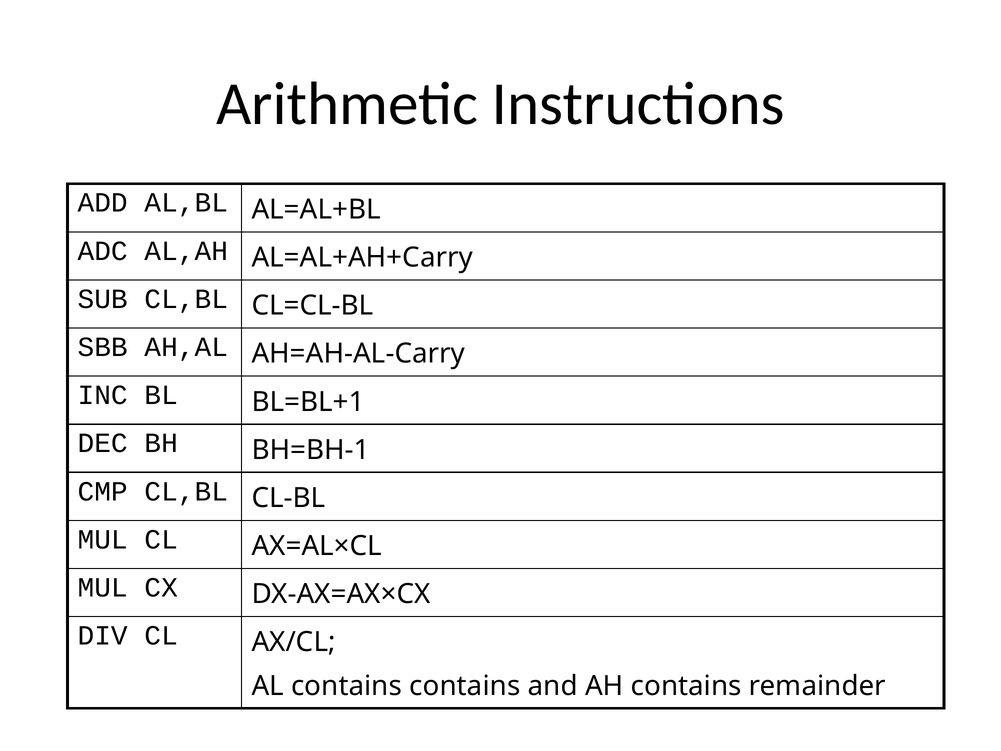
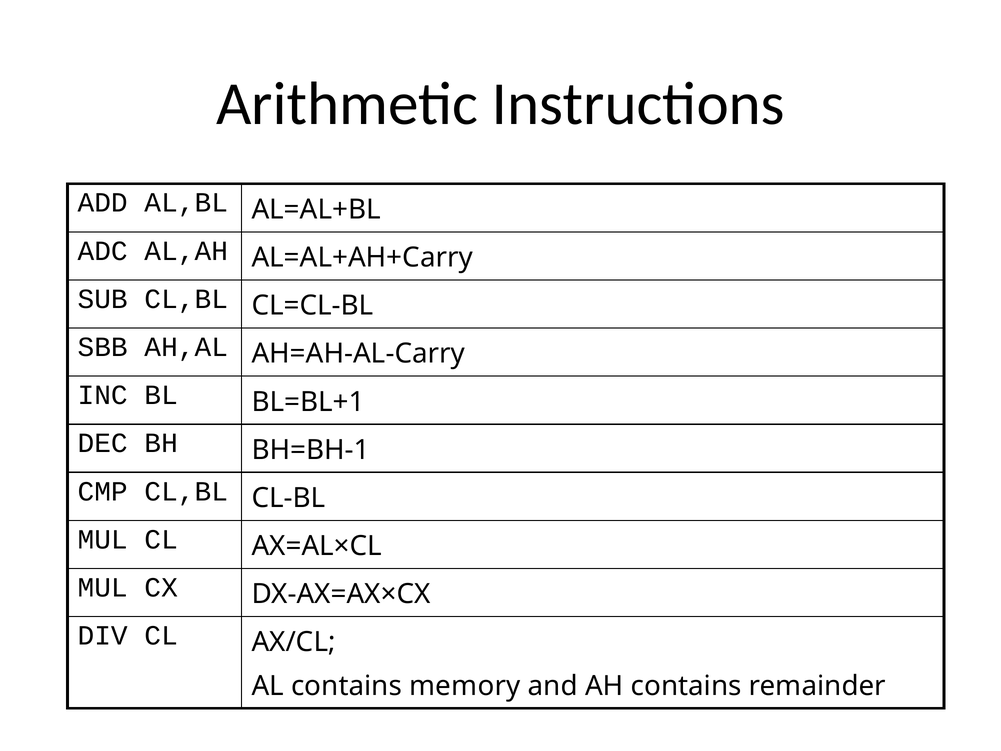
contains contains: contains -> memory
